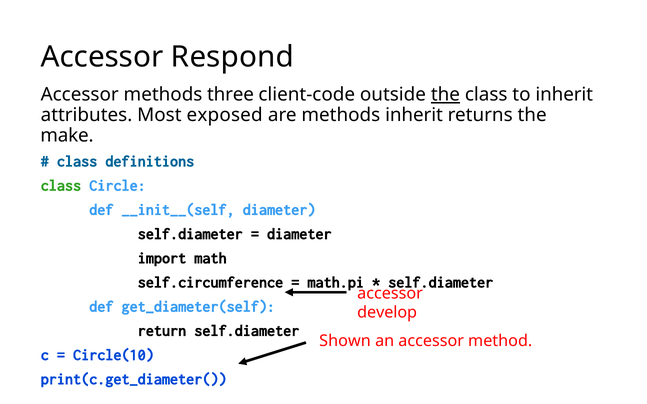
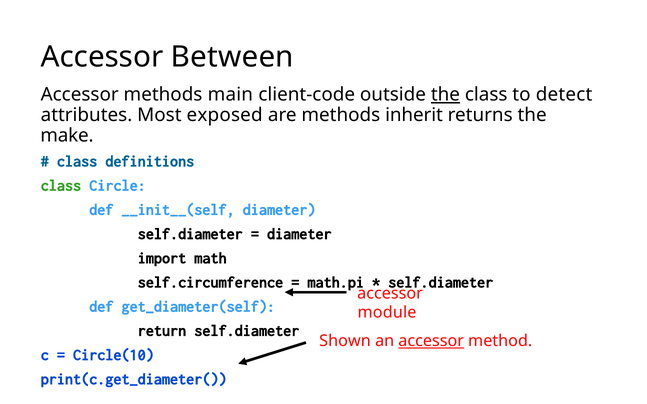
Respond: Respond -> Between
three: three -> main
to inherit: inherit -> detect
develop: develop -> module
accessor at (431, 341) underline: none -> present
